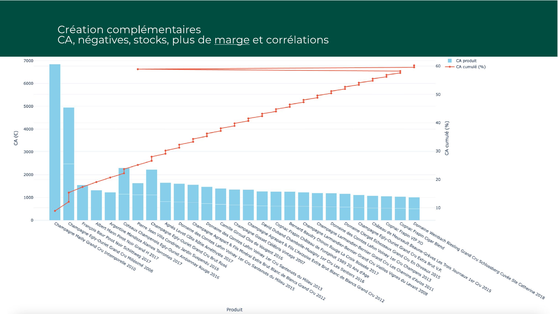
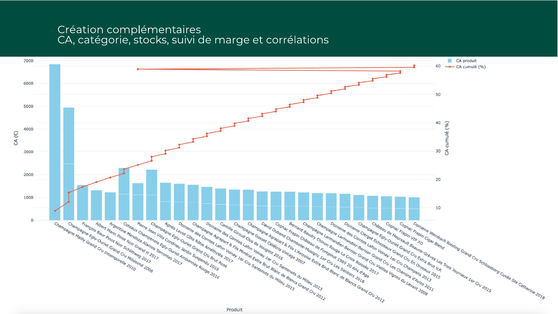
négatives: négatives -> catégorie
plus: plus -> suivi
marge underline: present -> none
